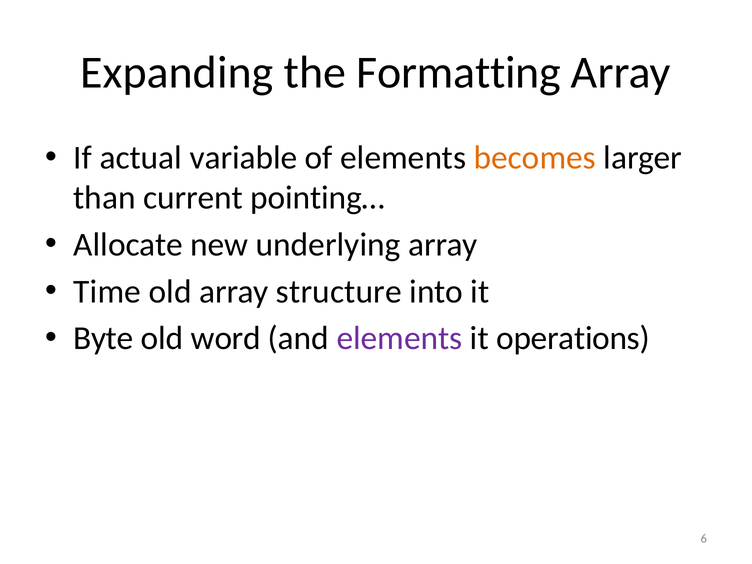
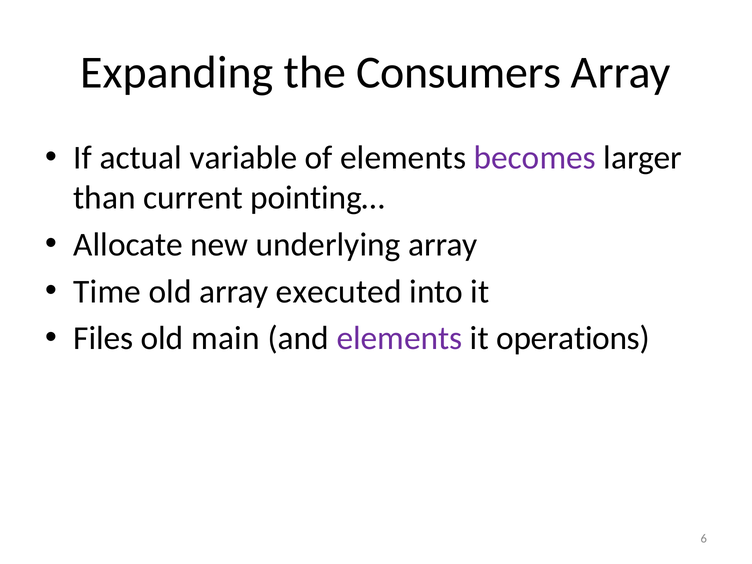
Formatting: Formatting -> Consumers
becomes colour: orange -> purple
structure: structure -> executed
Byte: Byte -> Files
word: word -> main
